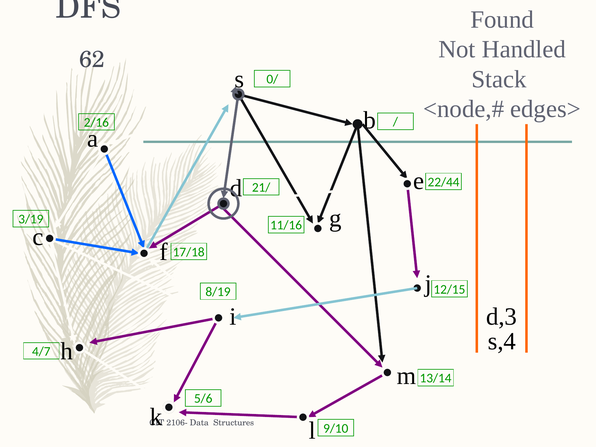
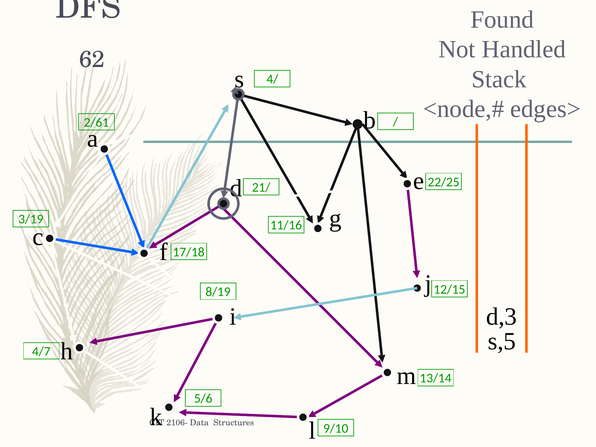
0/: 0/ -> 4/
2/16: 2/16 -> 2/61
22/44: 22/44 -> 22/25
s,4: s,4 -> s,5
